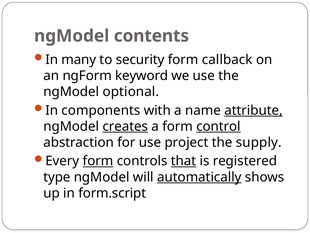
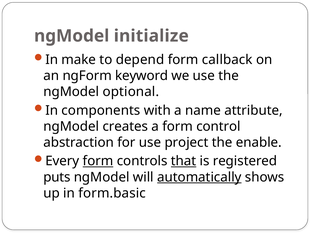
contents: contents -> initialize
many: many -> make
security: security -> depend
attribute underline: present -> none
creates underline: present -> none
control underline: present -> none
supply: supply -> enable
type: type -> puts
form.script: form.script -> form.basic
